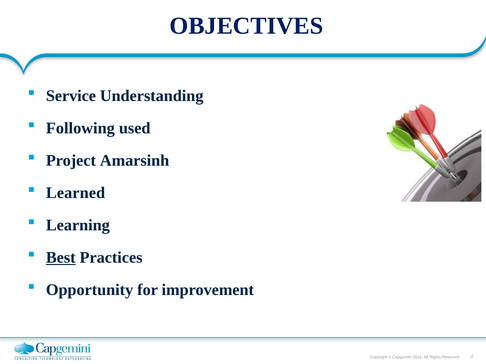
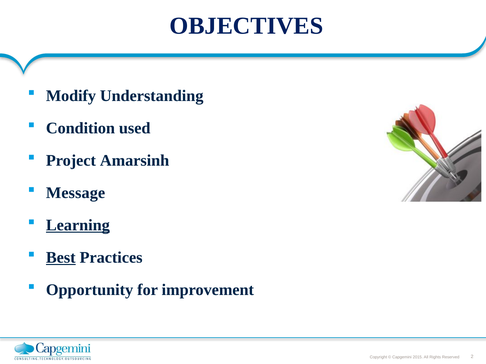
Service: Service -> Modify
Following: Following -> Condition
Learned: Learned -> Message
Learning underline: none -> present
